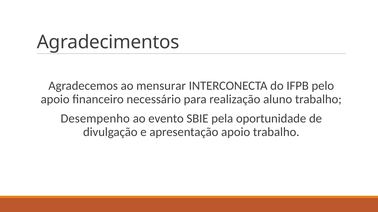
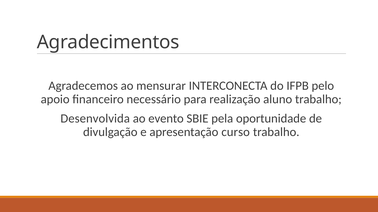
Desempenho: Desempenho -> Desenvolvida
apresentação apoio: apoio -> curso
